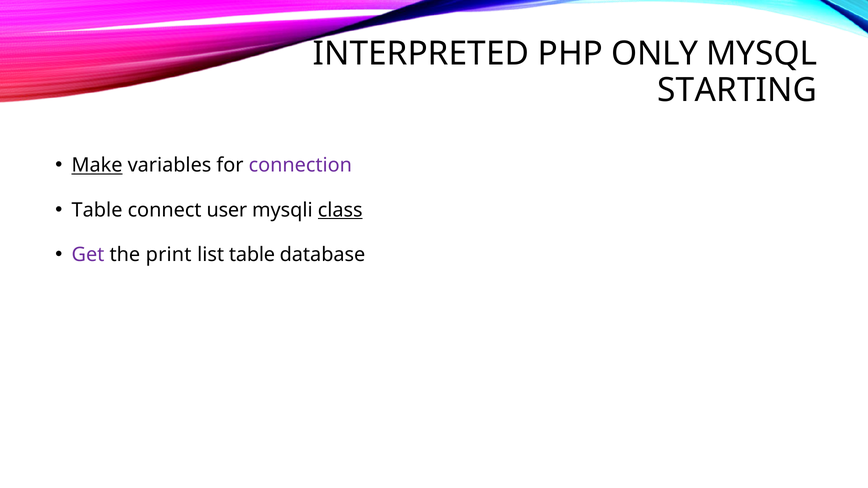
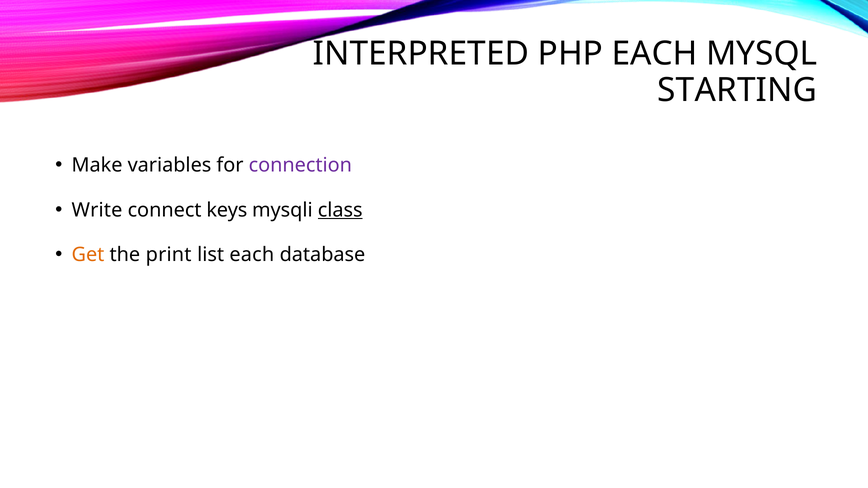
PHP ONLY: ONLY -> EACH
Make underline: present -> none
Table at (97, 210): Table -> Write
user: user -> keys
Get colour: purple -> orange
list table: table -> each
